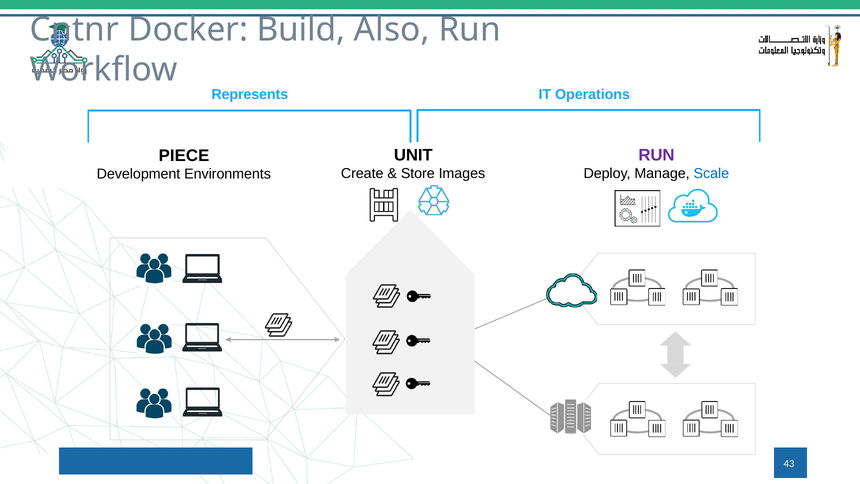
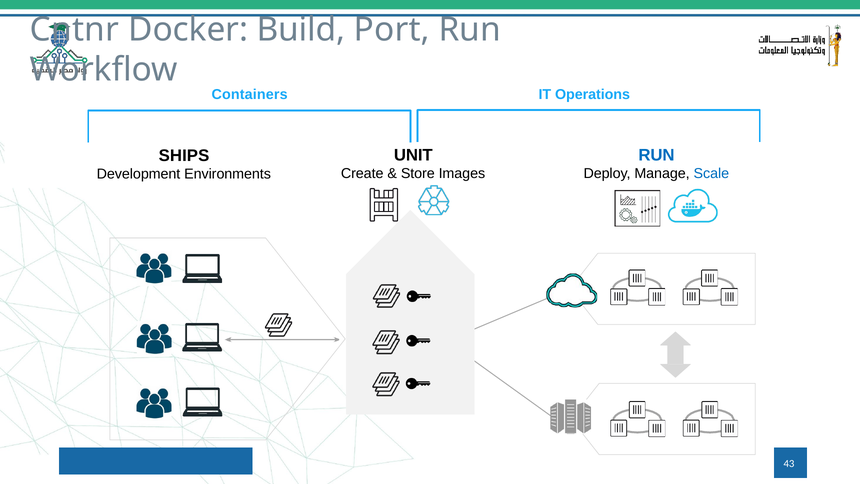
Also: Also -> Port
Represents: Represents -> Containers
RUN at (656, 155) colour: purple -> blue
PIECE: PIECE -> SHIPS
